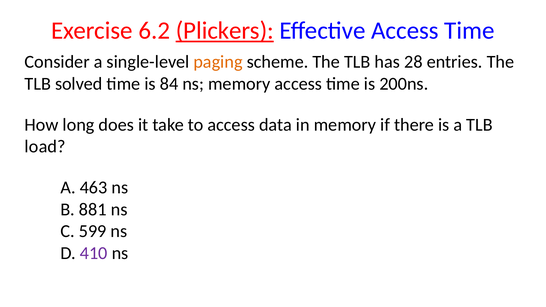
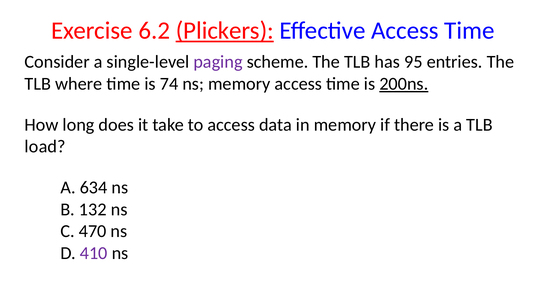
paging colour: orange -> purple
28: 28 -> 95
solved: solved -> where
84: 84 -> 74
200ns underline: none -> present
463: 463 -> 634
881: 881 -> 132
599: 599 -> 470
